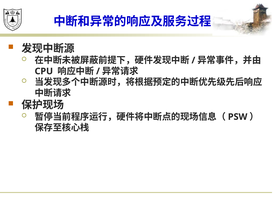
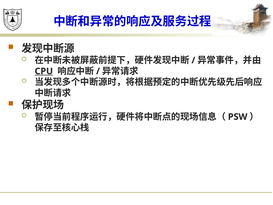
CPU underline: none -> present
